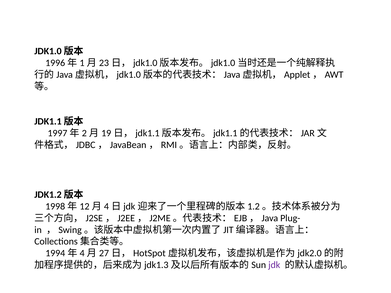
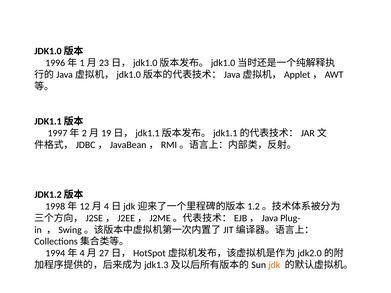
jdk colour: purple -> orange
